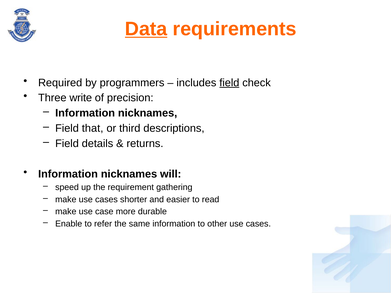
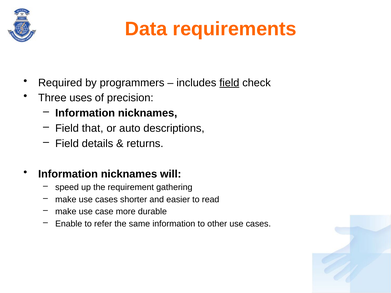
Data underline: present -> none
write: write -> uses
third: third -> auto
